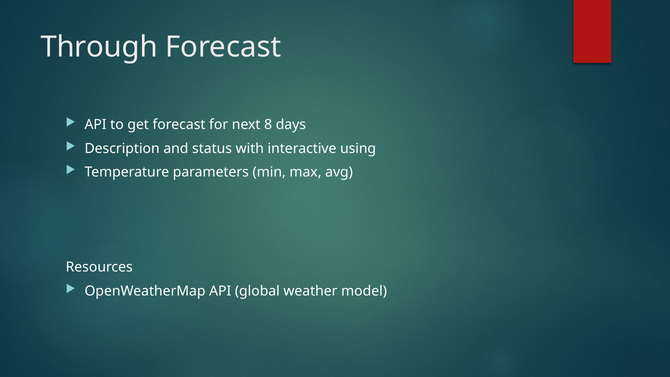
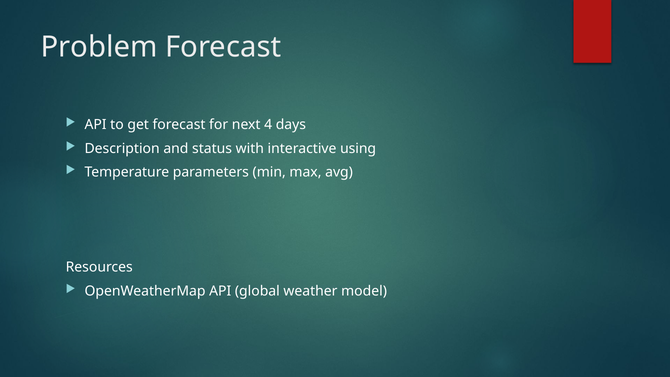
Through: Through -> Problem
8: 8 -> 4
